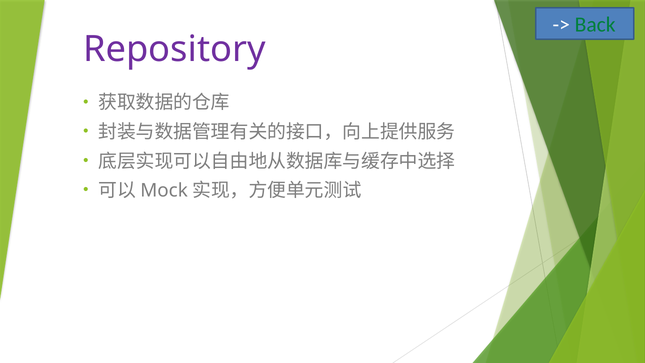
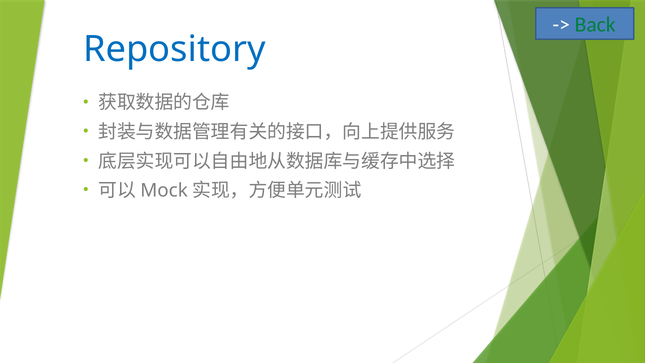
Repository colour: purple -> blue
